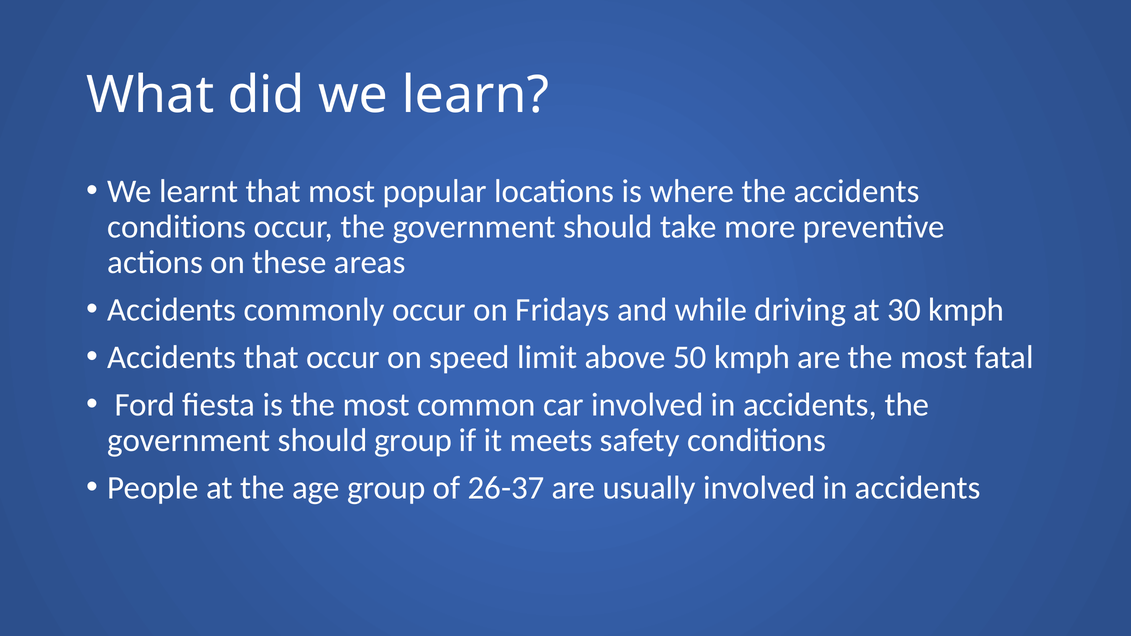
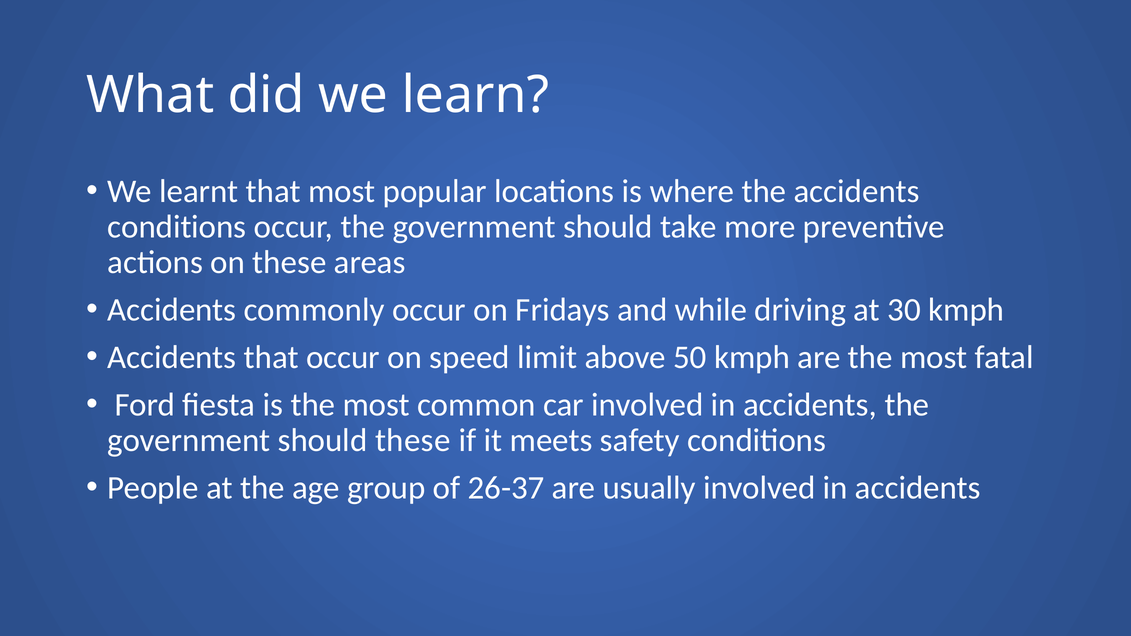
should group: group -> these
